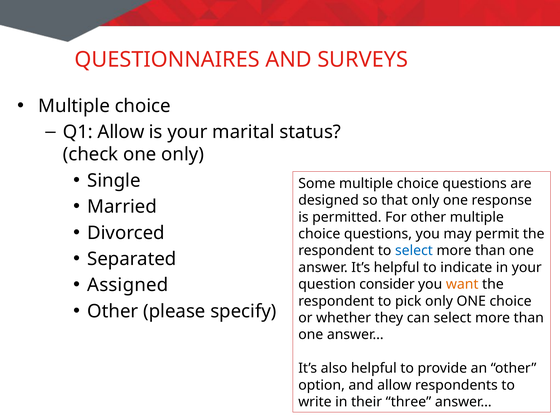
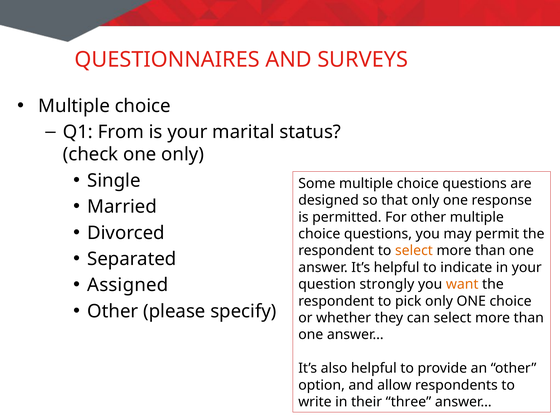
Q1 Allow: Allow -> From
select at (414, 251) colour: blue -> orange
consider: consider -> strongly
